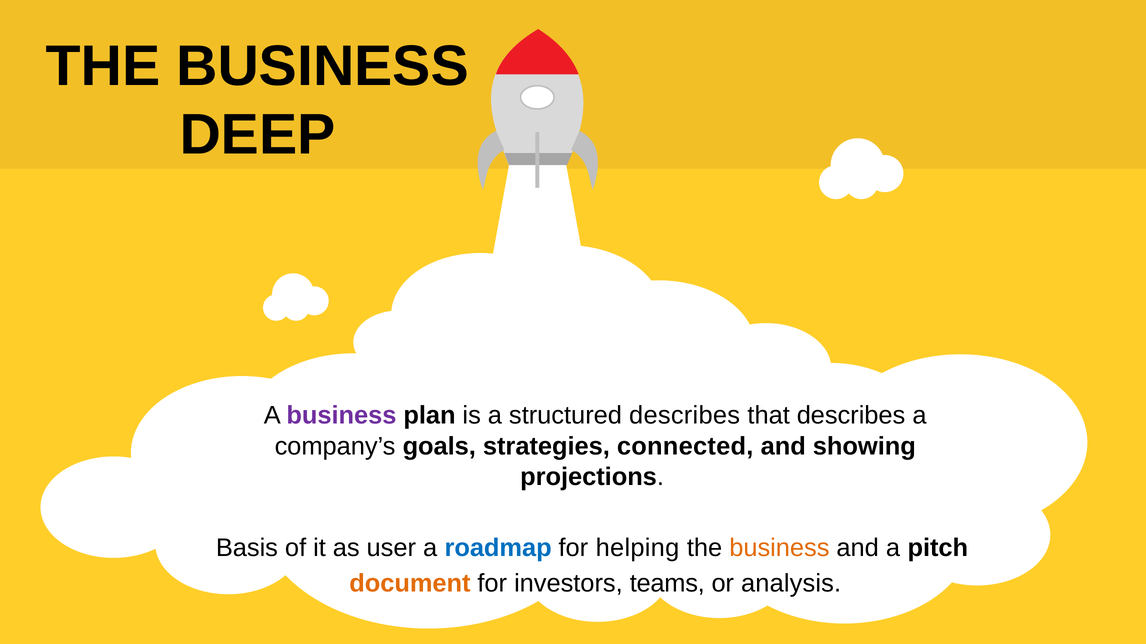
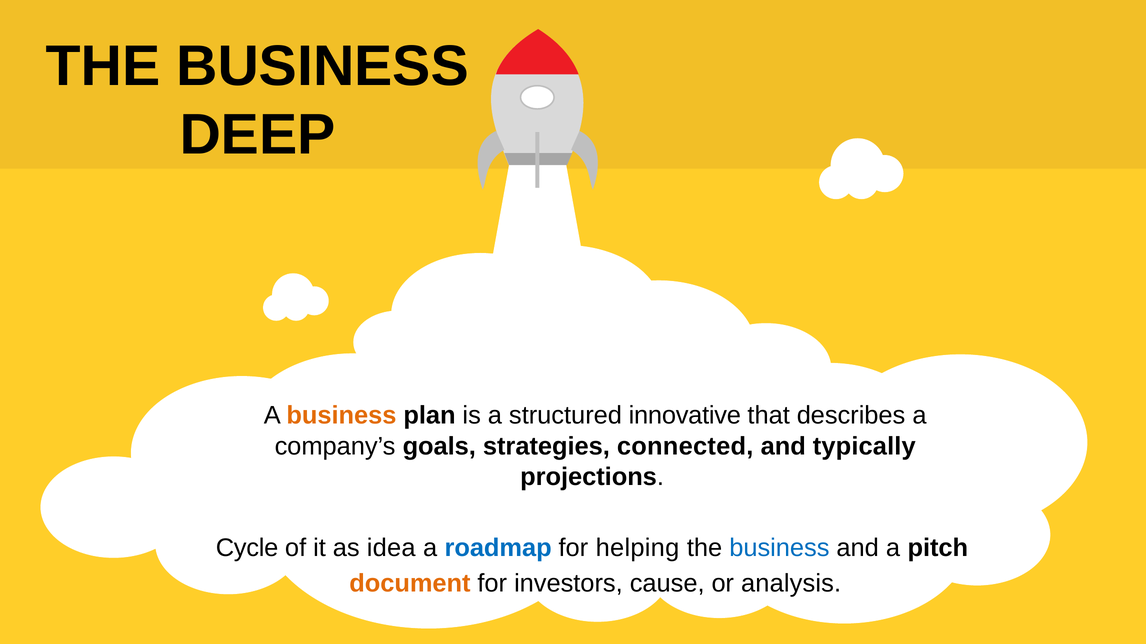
business at (341, 416) colour: purple -> orange
structured describes: describes -> innovative
showing: showing -> typically
Basis: Basis -> Cycle
user: user -> idea
business at (779, 548) colour: orange -> blue
teams: teams -> cause
